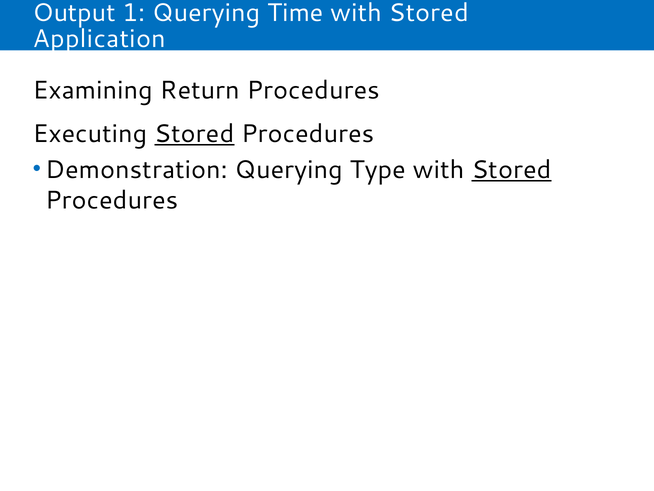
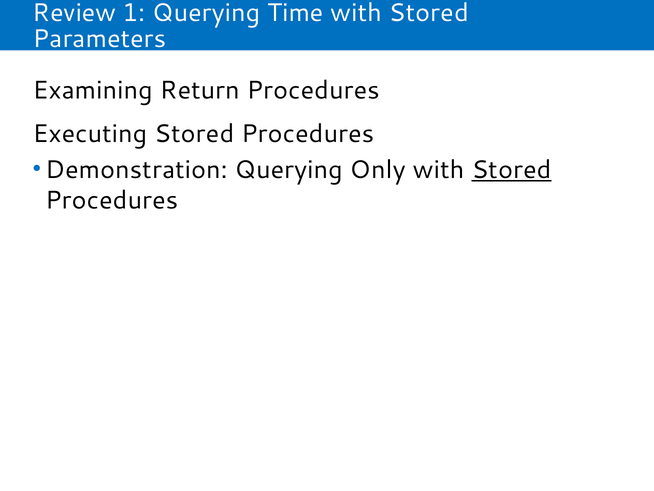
Output: Output -> Review
Application: Application -> Parameters
Stored at (194, 134) underline: present -> none
Type: Type -> Only
